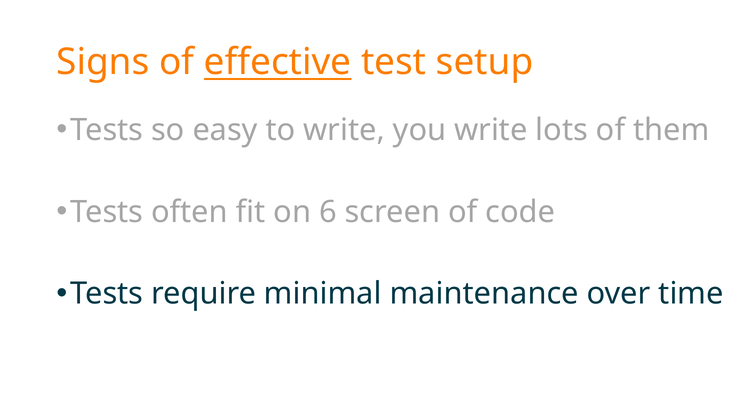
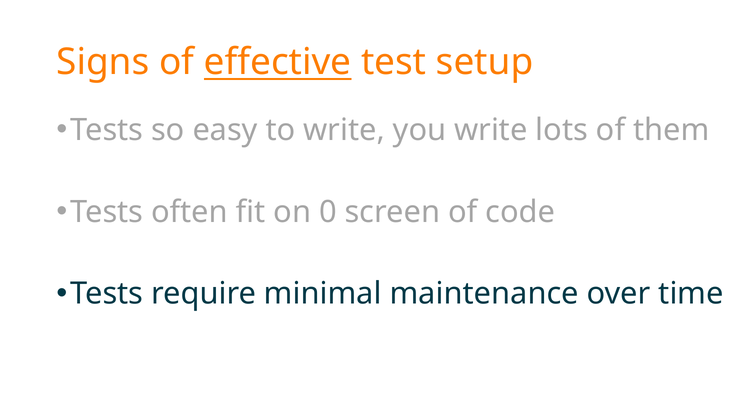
6: 6 -> 0
